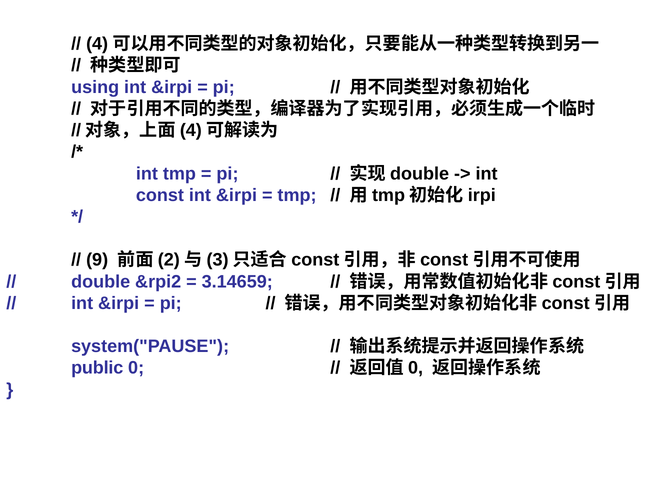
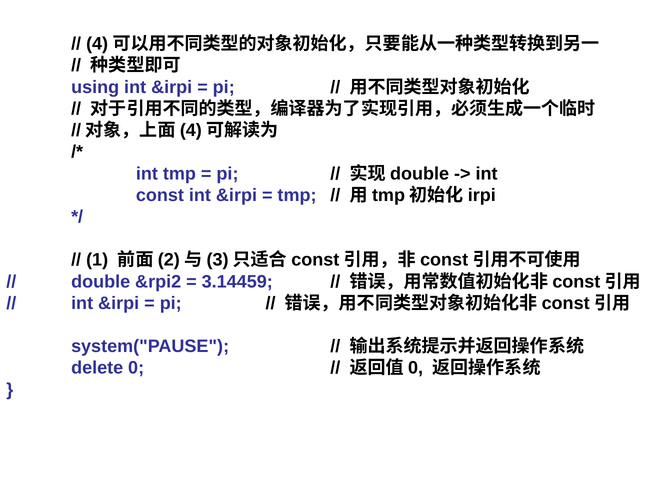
9: 9 -> 1
3.14659: 3.14659 -> 3.14459
public: public -> delete
